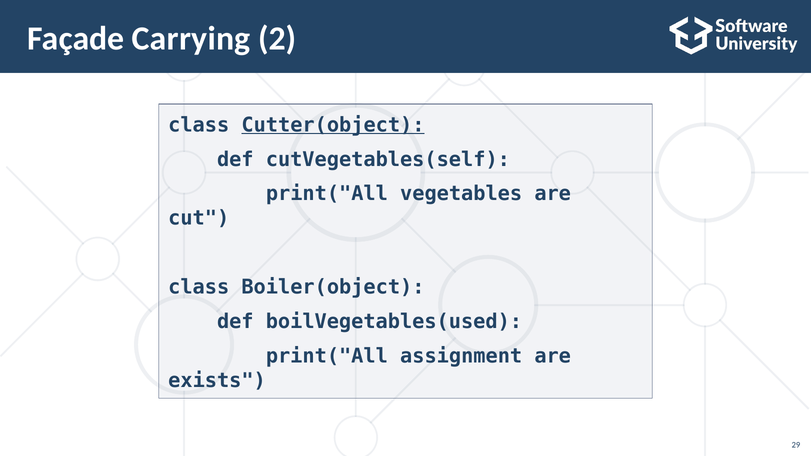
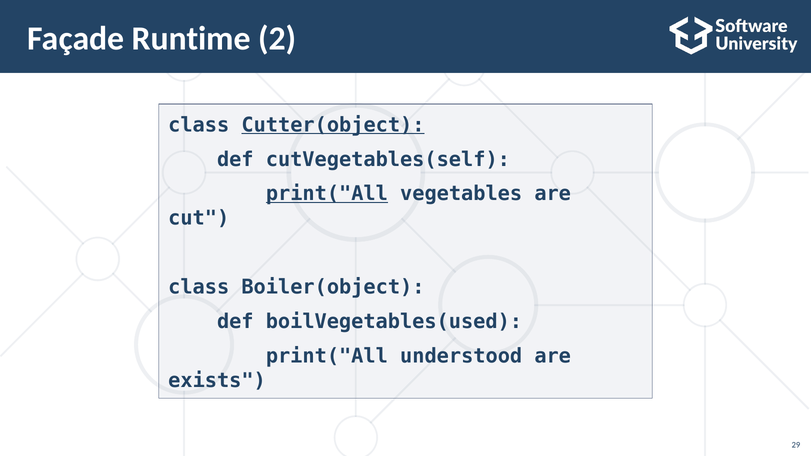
Carrying: Carrying -> Runtime
print("All at (327, 194) underline: none -> present
assignment: assignment -> understood
